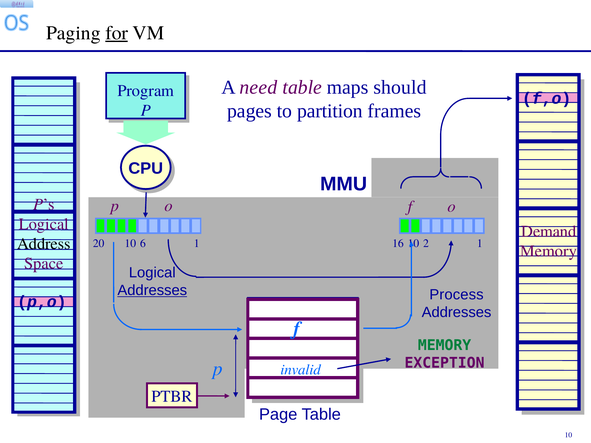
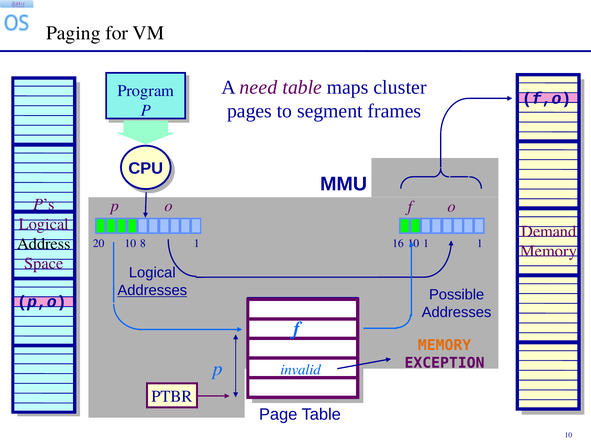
for underline: present -> none
should: should -> cluster
partition: partition -> segment
6: 6 -> 8
16 2: 2 -> 1
Process: Process -> Possible
MEMORY at (445, 345) colour: green -> orange
